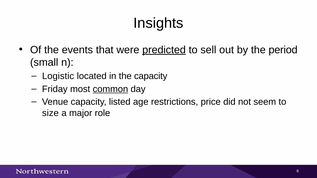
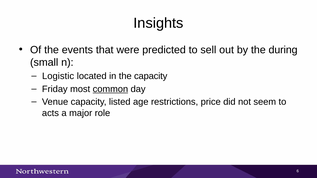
predicted underline: present -> none
period: period -> during
size: size -> acts
